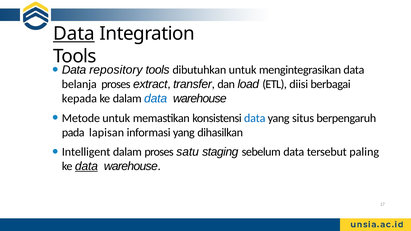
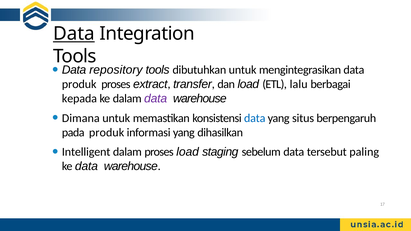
belanja at (79, 84): belanja -> produk
diisi: diisi -> lalu
data at (156, 99) colour: blue -> purple
Metode: Metode -> Dimana
pada lapisan: lapisan -> produk
proses satu: satu -> load
data at (86, 166) underline: present -> none
